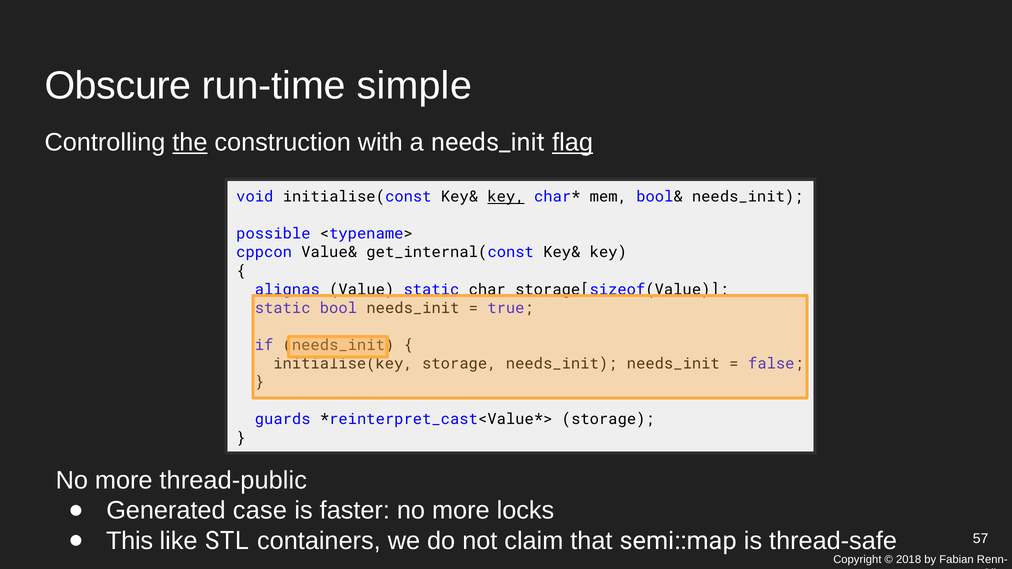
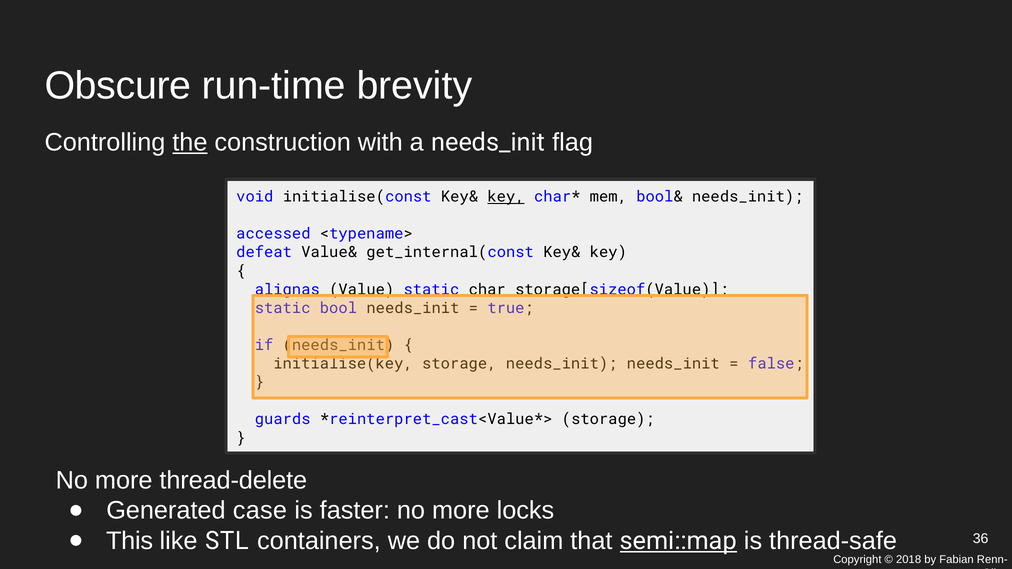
simple: simple -> brevity
flag underline: present -> none
possible: possible -> accessed
cppcon: cppcon -> defeat
thread-public: thread-public -> thread-delete
semi::map underline: none -> present
57: 57 -> 36
